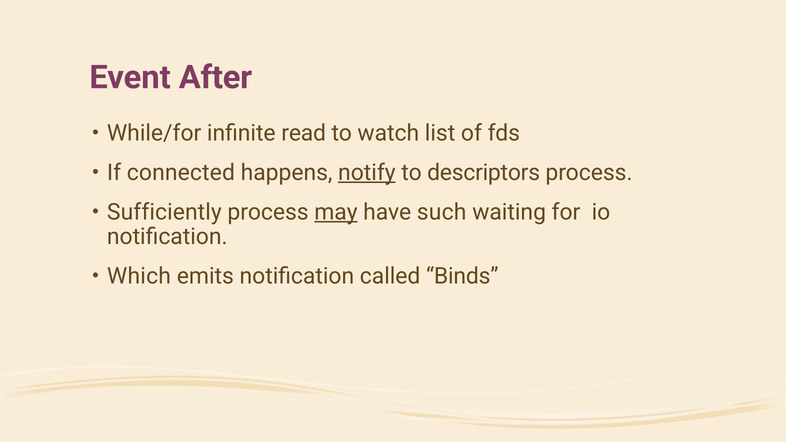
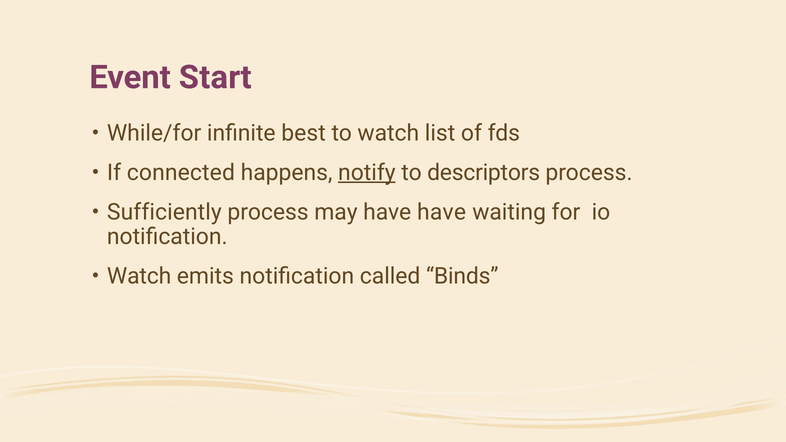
After: After -> Start
read: read -> best
may underline: present -> none
have such: such -> have
Which at (139, 276): Which -> Watch
